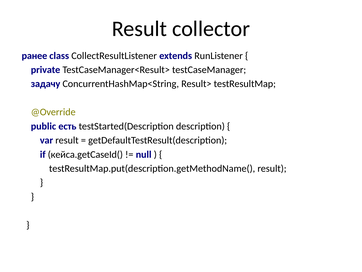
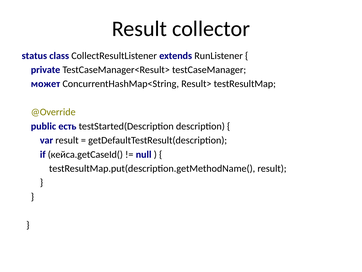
ранее: ранее -> status
задачу: задачу -> может
